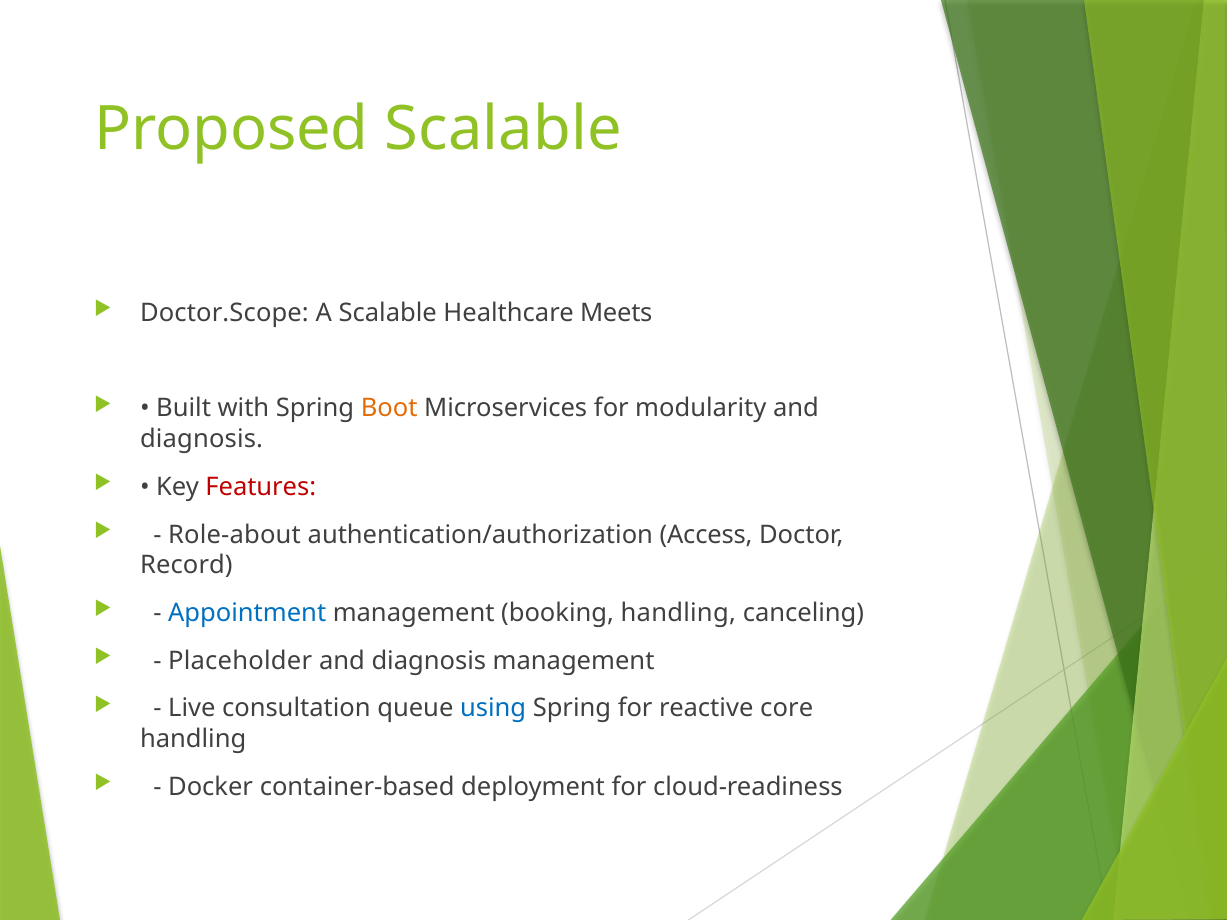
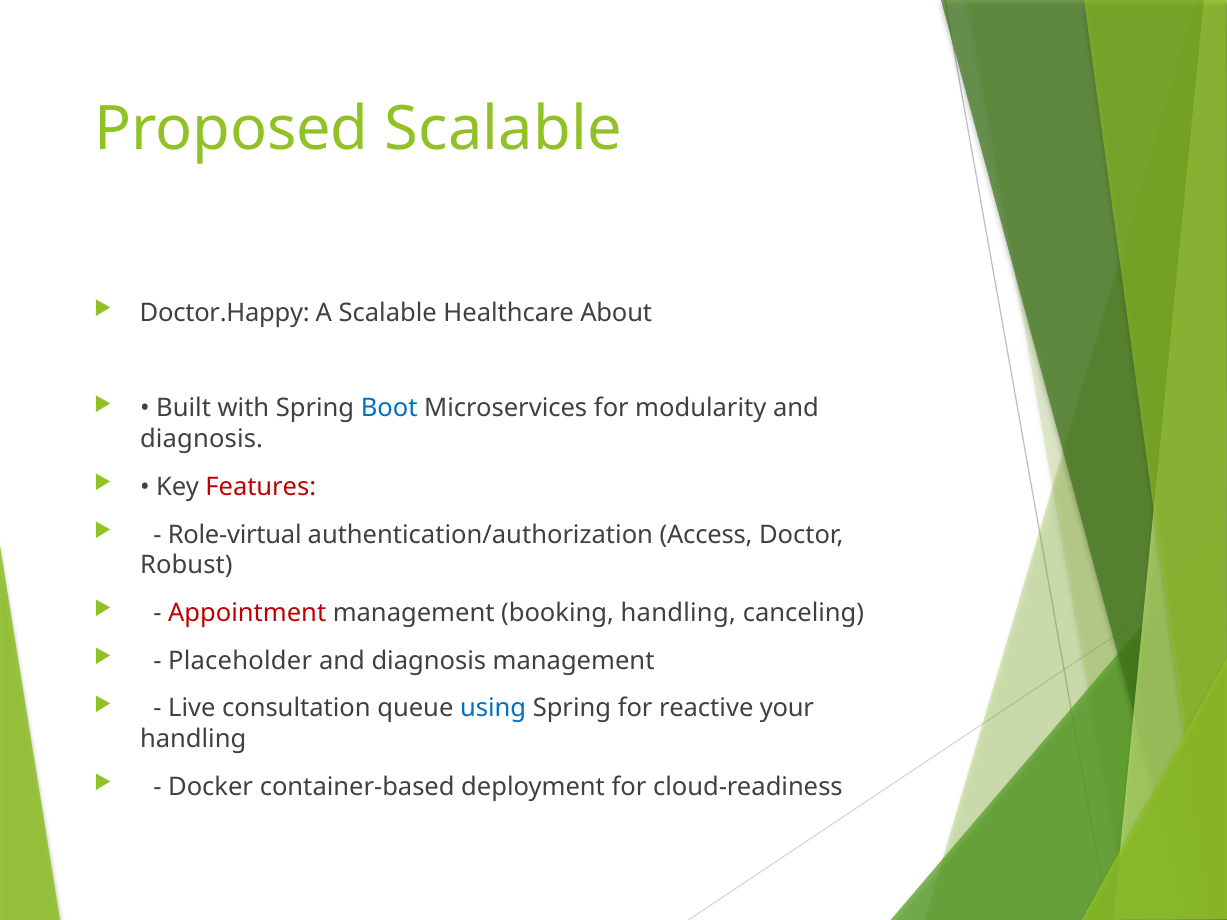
Doctor.Scope: Doctor.Scope -> Doctor.Happy
Meets: Meets -> About
Boot colour: orange -> blue
Role-about: Role-about -> Role-virtual
Record: Record -> Robust
Appointment colour: blue -> red
core: core -> your
